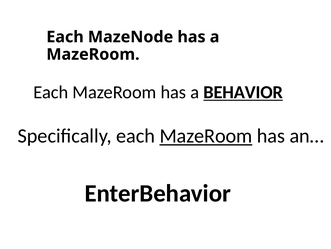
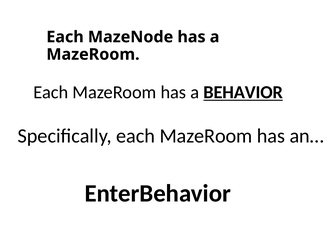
MazeRoom at (206, 136) underline: present -> none
